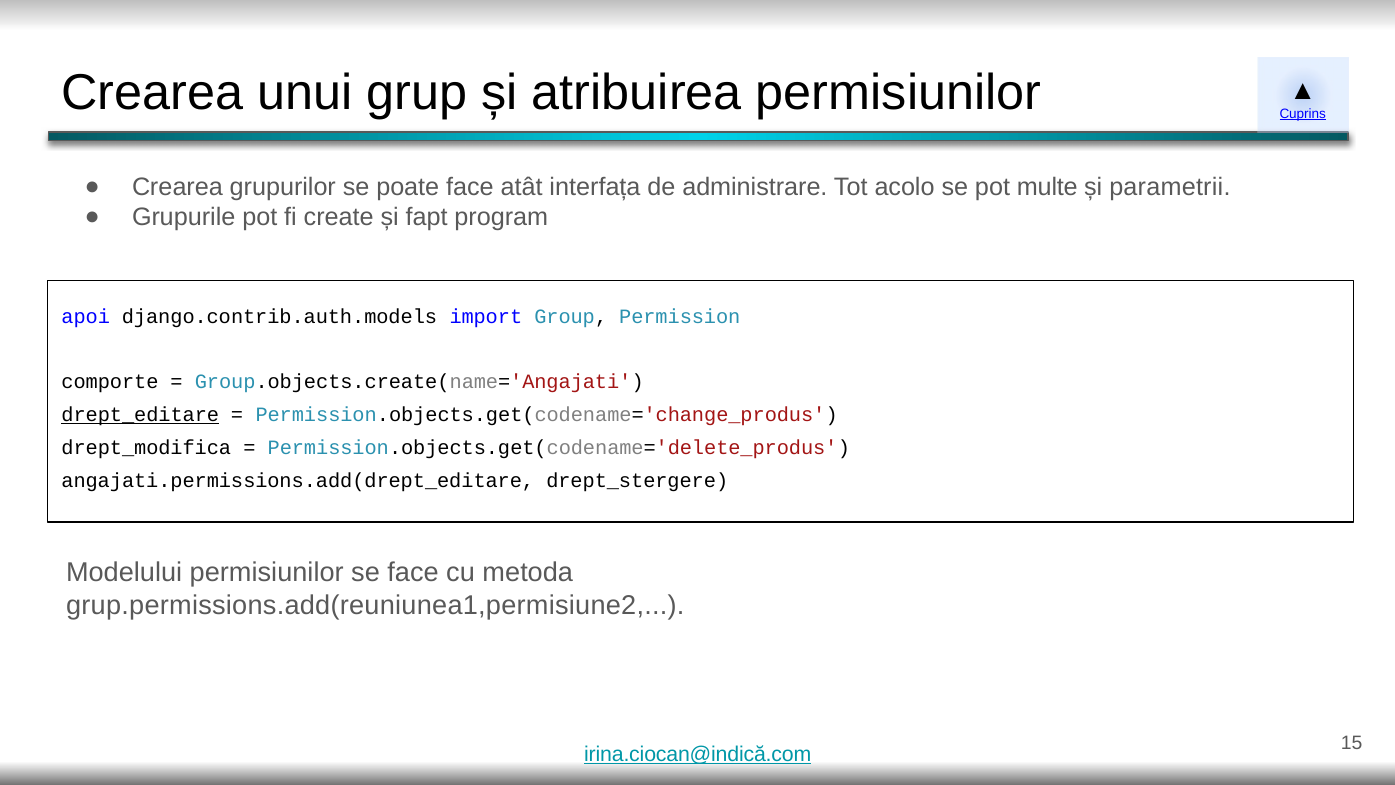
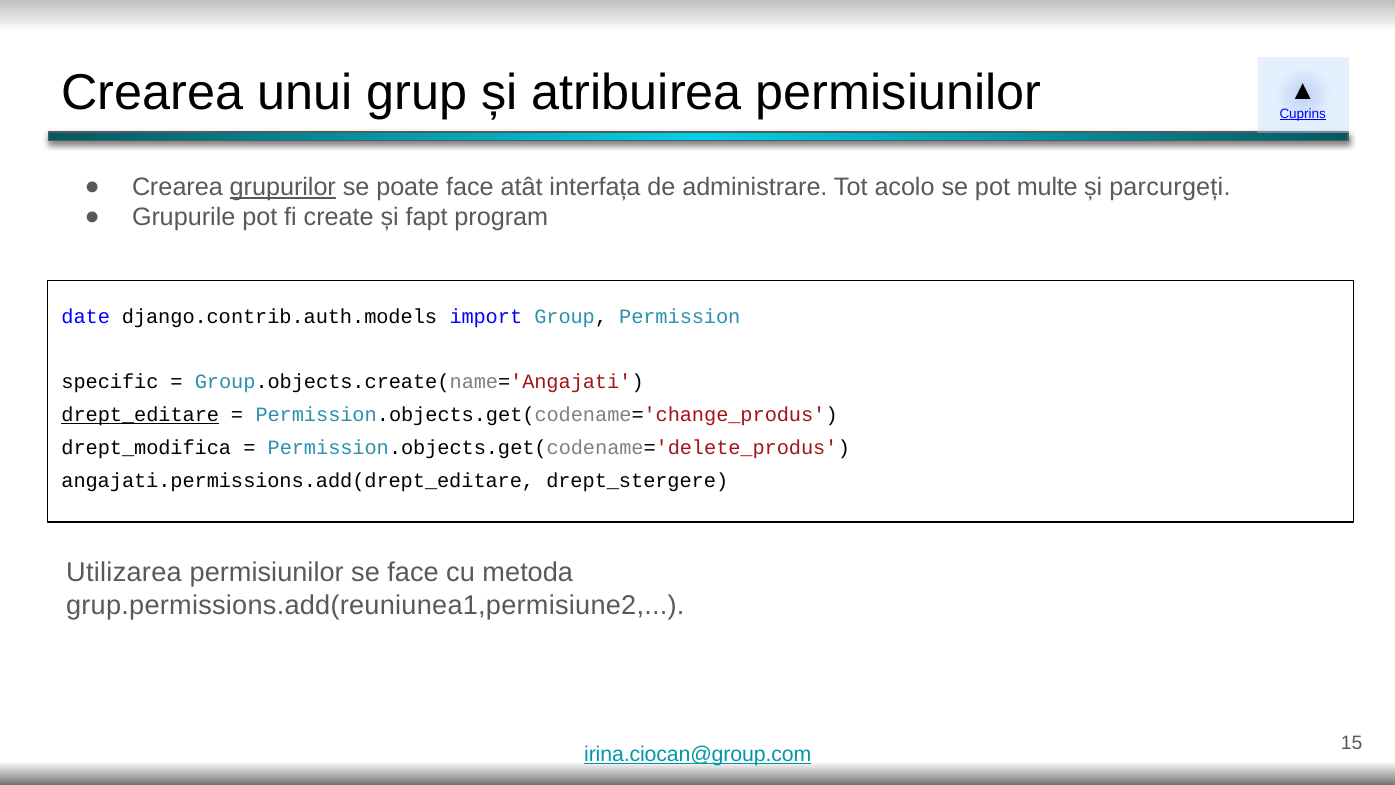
grupurilor underline: none -> present
parametrii: parametrii -> parcurgeți
apoi: apoi -> date
comporte: comporte -> specific
Modelului: Modelului -> Utilizarea
irina.ciocan@indică.com: irina.ciocan@indică.com -> irina.ciocan@group.com
